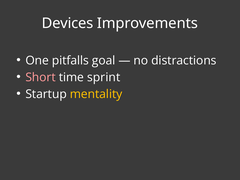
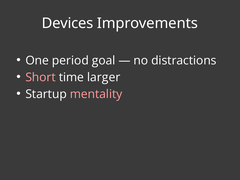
pitfalls: pitfalls -> period
sprint: sprint -> larger
mentality colour: yellow -> pink
